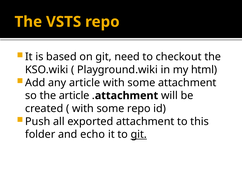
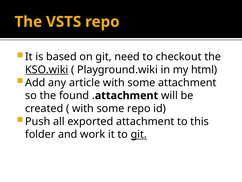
KSO.wiki underline: none -> present
the article: article -> found
echo: echo -> work
